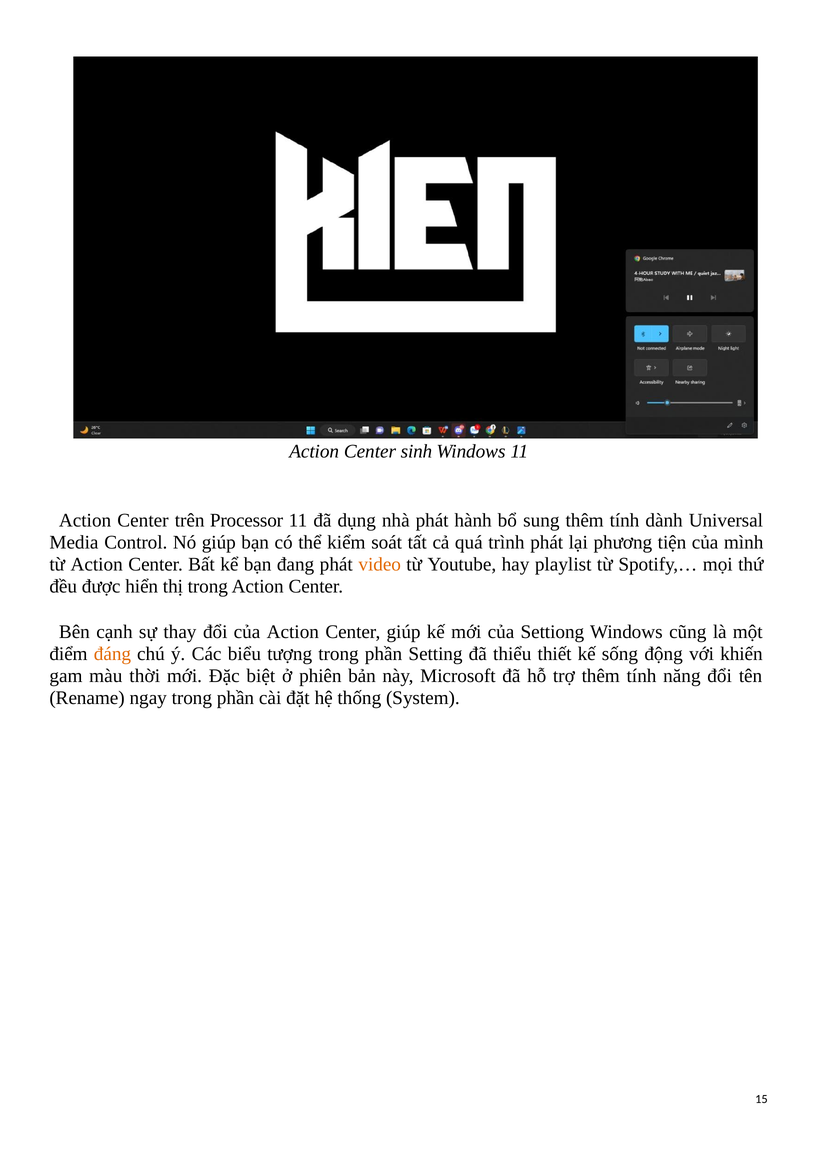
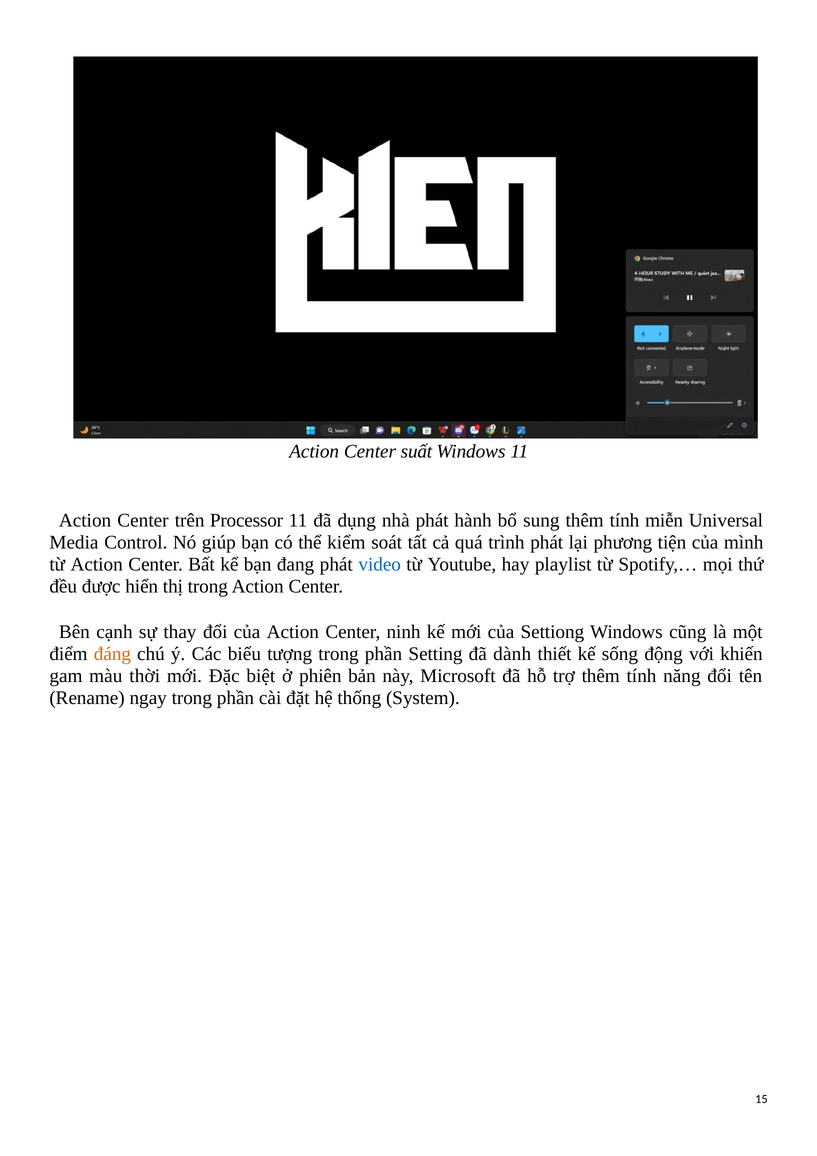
sinh: sinh -> suất
dành: dành -> miễn
video colour: orange -> blue
Center giúp: giúp -> ninh
thiểu: thiểu -> dành
